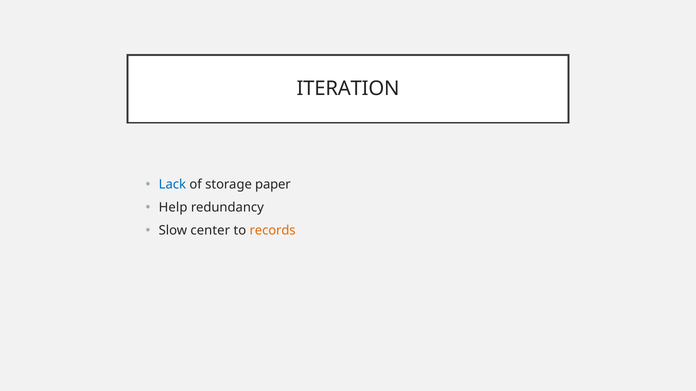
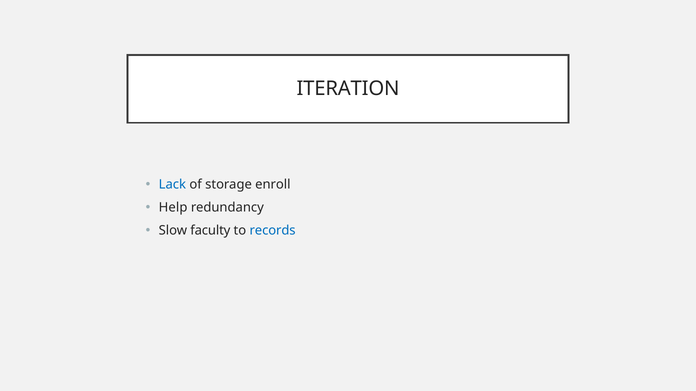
paper: paper -> enroll
center: center -> faculty
records colour: orange -> blue
